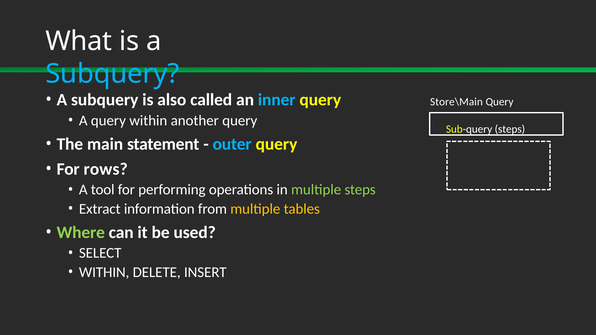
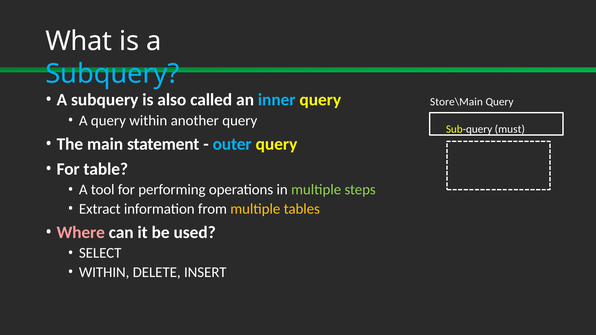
Sub-query steps: steps -> must
rows: rows -> table
Where colour: light green -> pink
